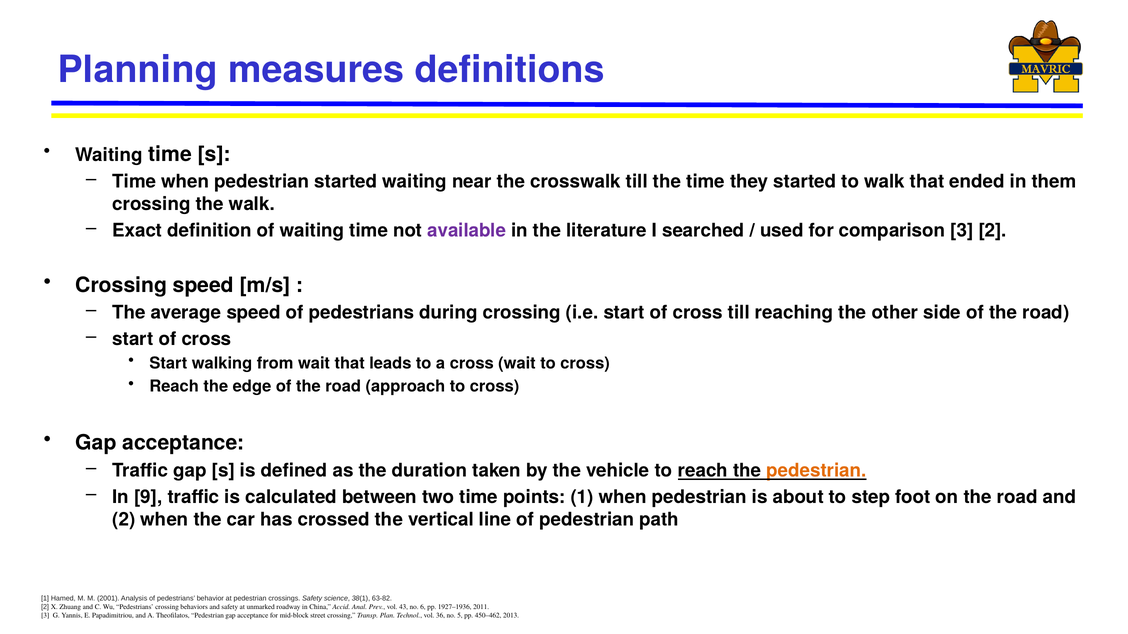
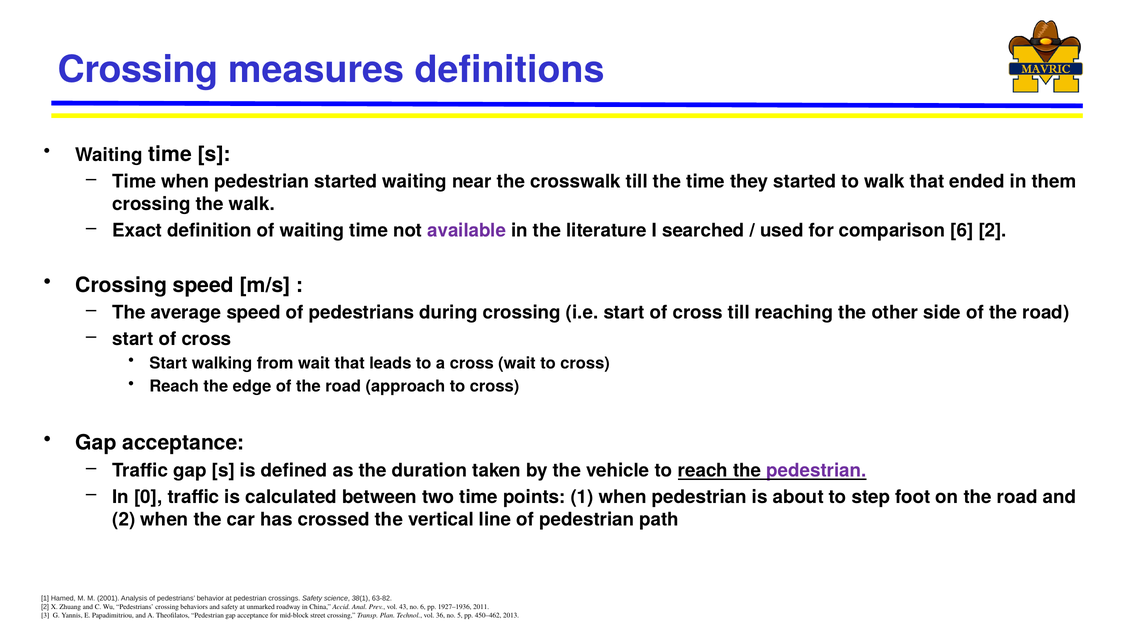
Planning at (138, 70): Planning -> Crossing
comparison 3: 3 -> 6
pedestrian at (816, 471) colour: orange -> purple
9: 9 -> 0
